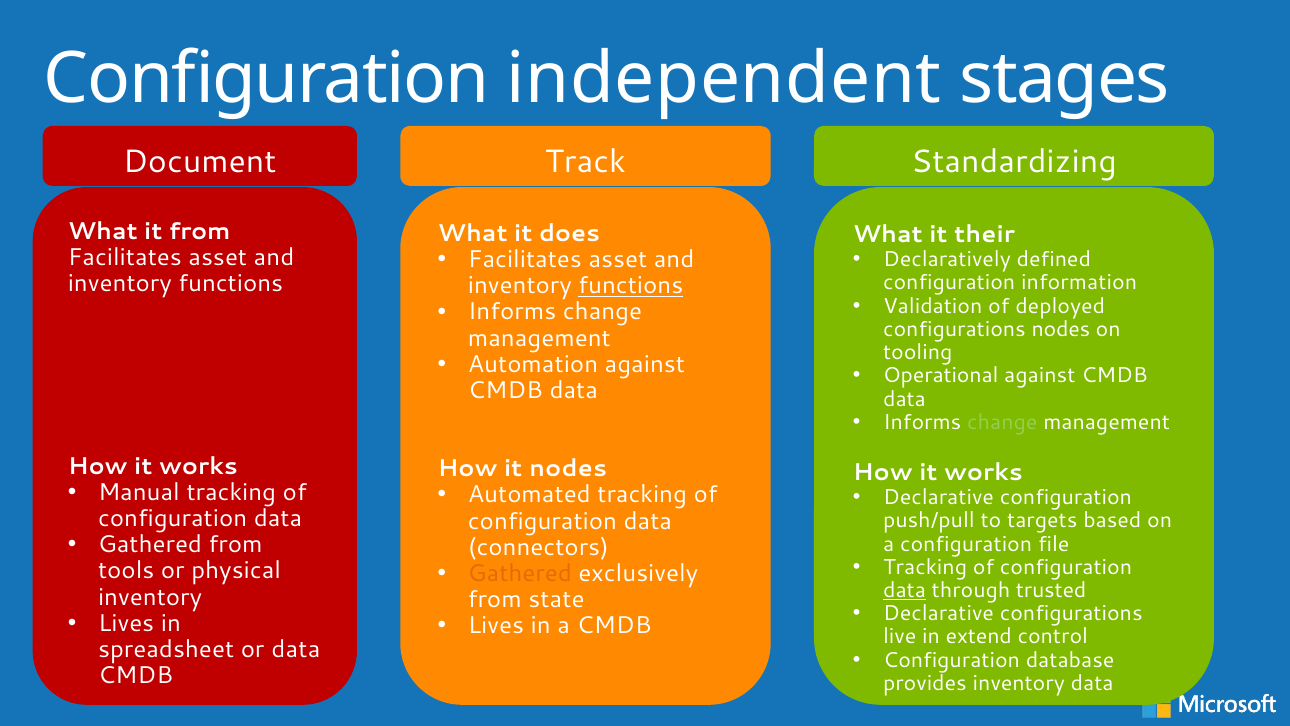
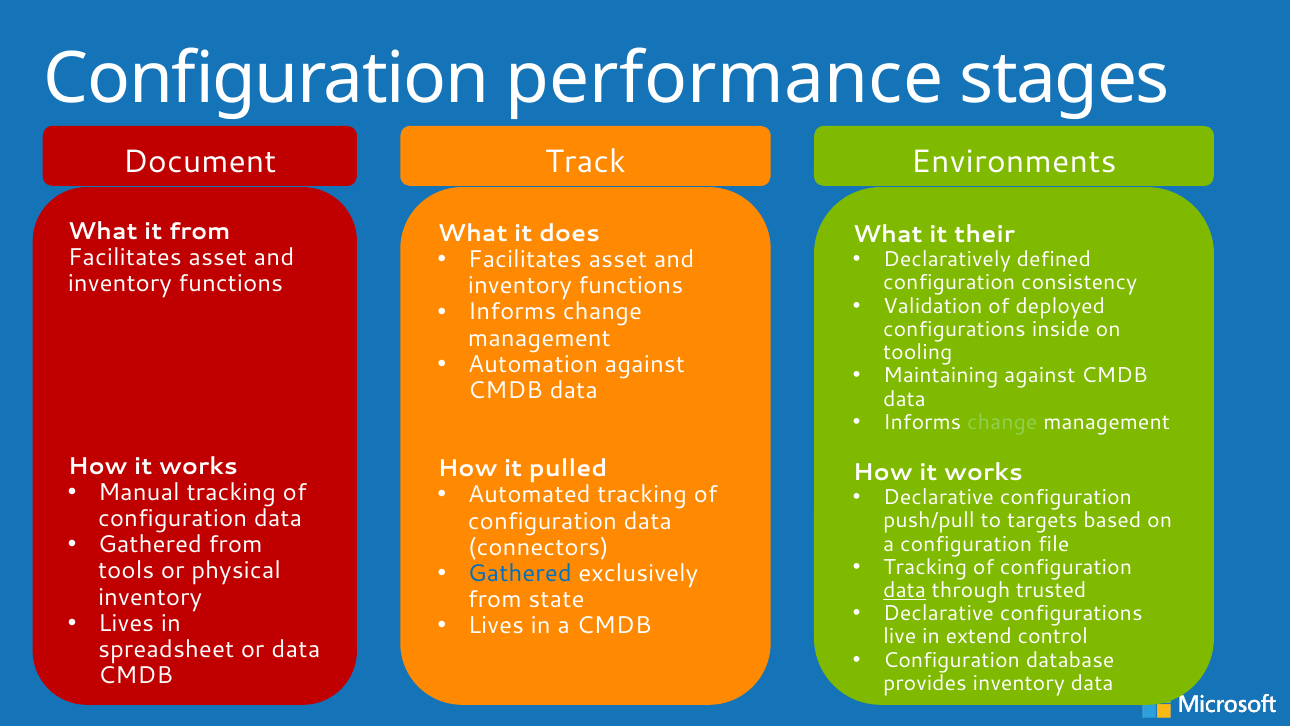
independent: independent -> performance
Standardizing: Standardizing -> Environments
information: information -> consistency
functions at (631, 286) underline: present -> none
configurations nodes: nodes -> inside
Operational: Operational -> Maintaining
it nodes: nodes -> pulled
Gathered at (520, 573) colour: orange -> blue
